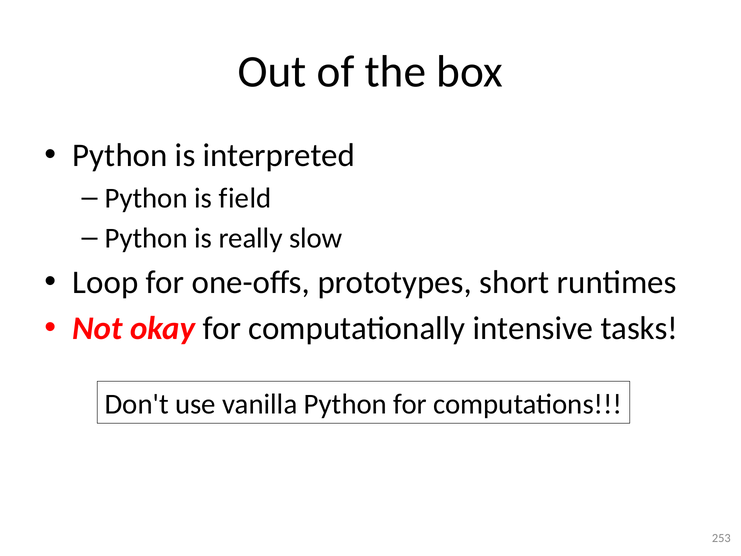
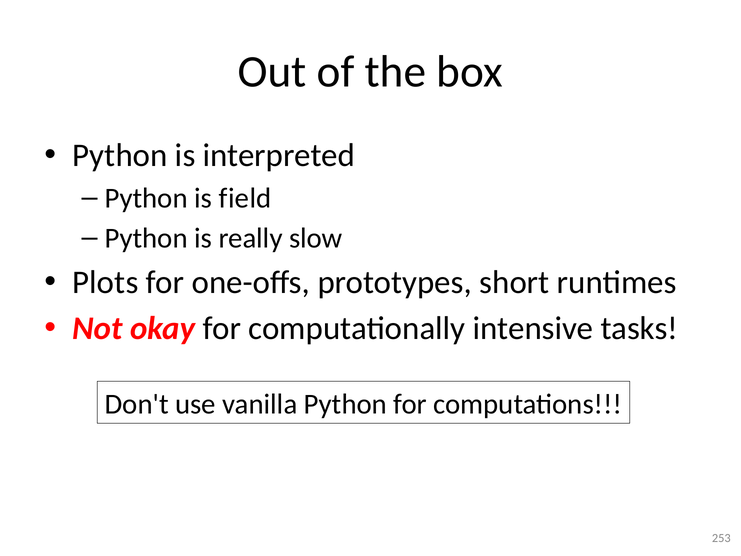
Loop: Loop -> Plots
